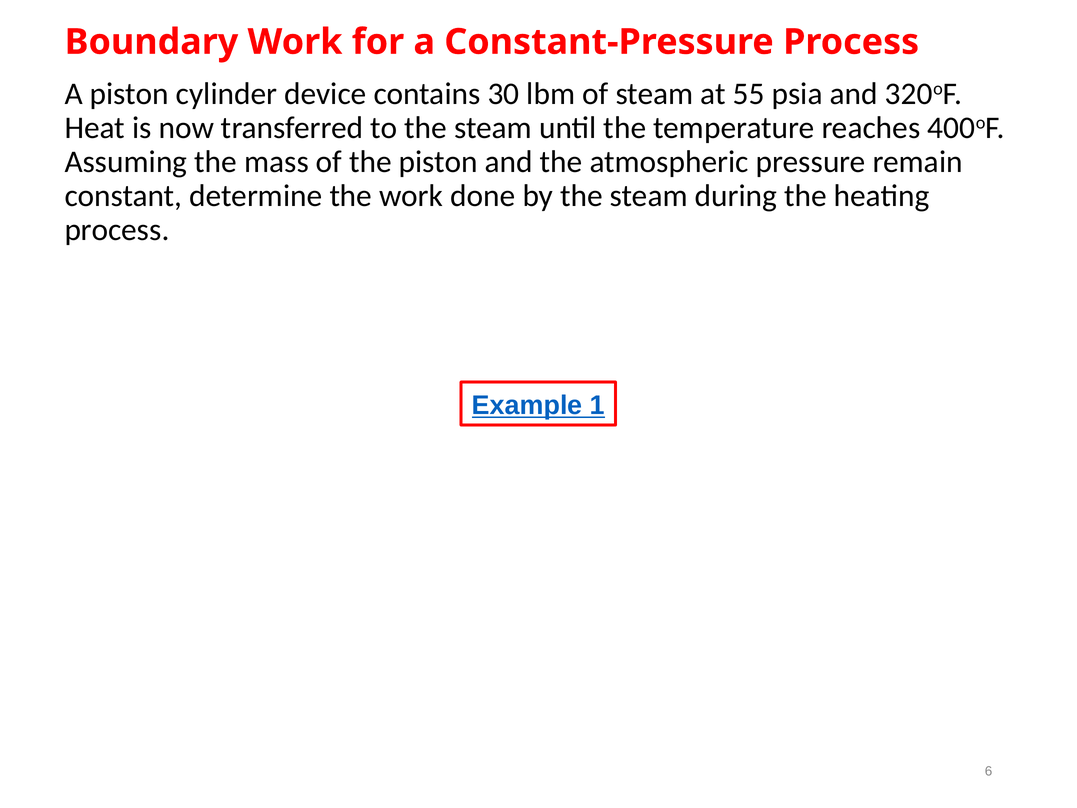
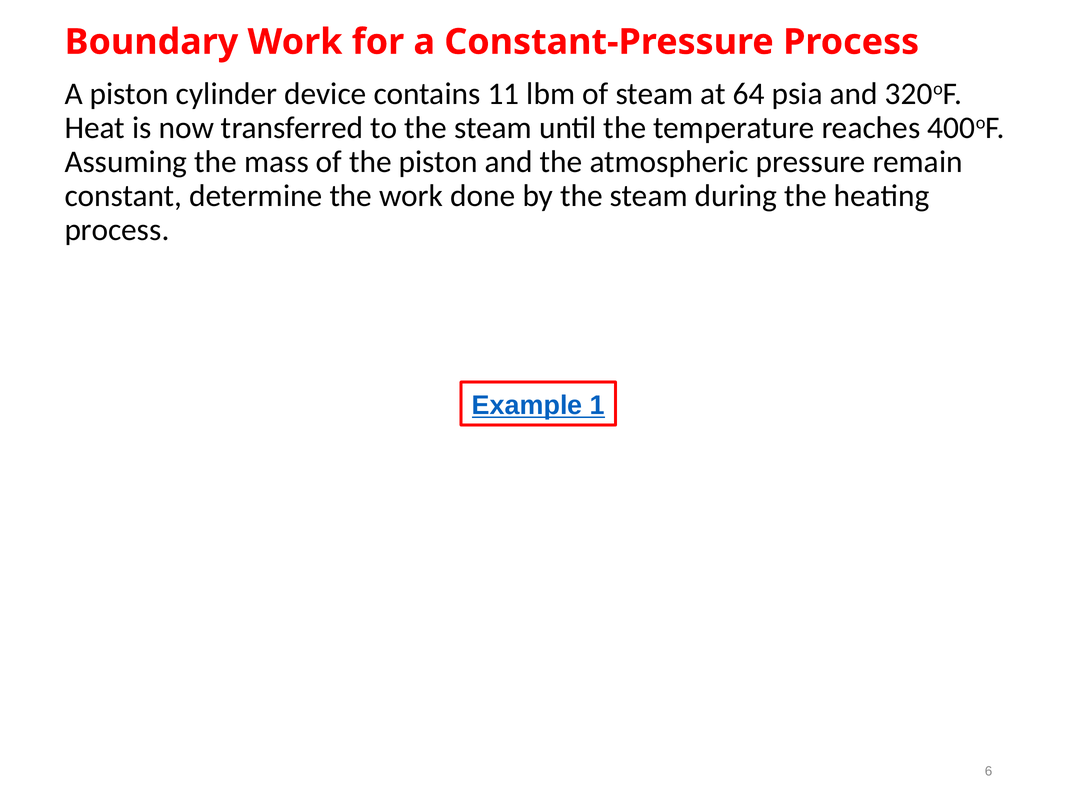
30: 30 -> 11
55: 55 -> 64
